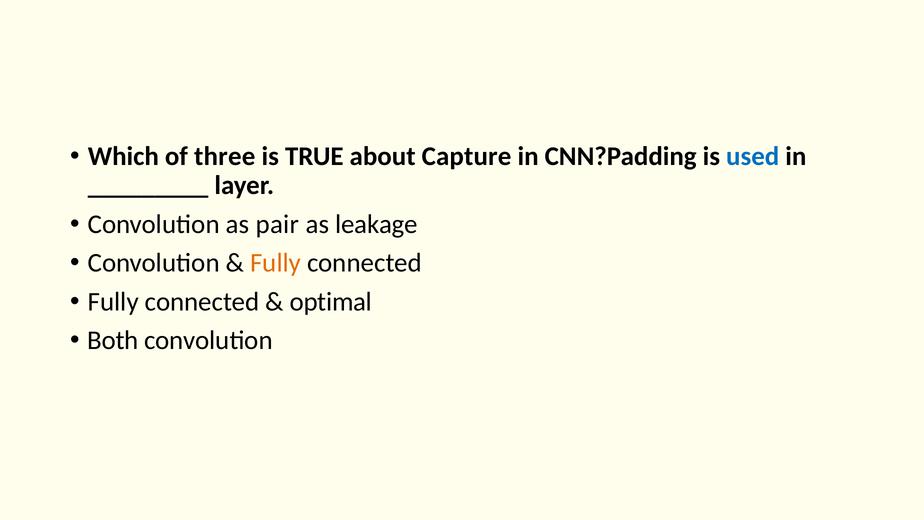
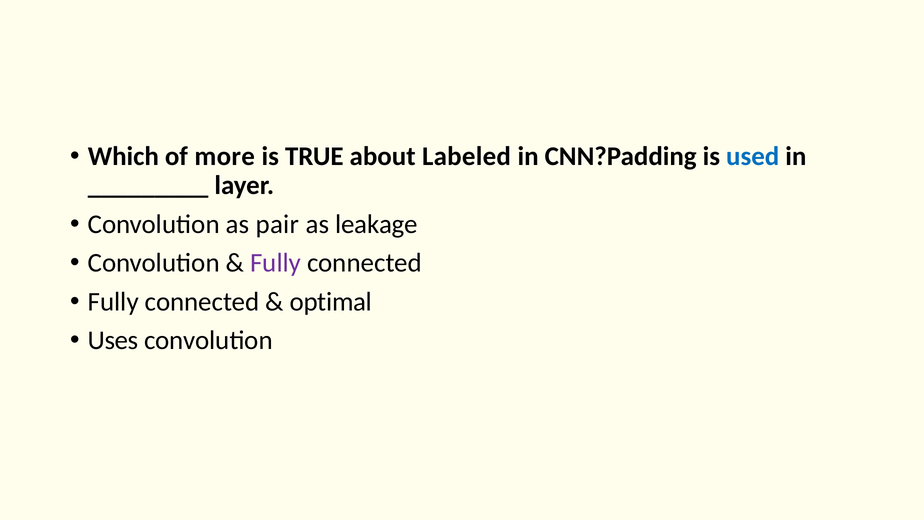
three: three -> more
Capture: Capture -> Labeled
Fully at (276, 263) colour: orange -> purple
Both: Both -> Uses
